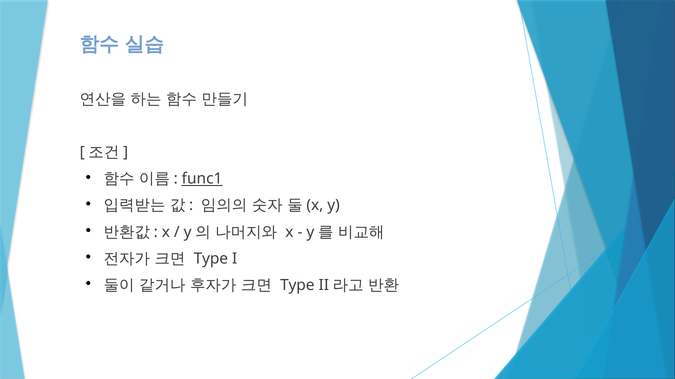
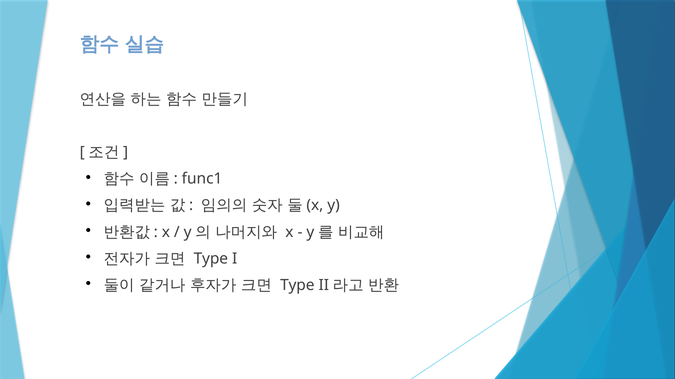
func1 underline: present -> none
